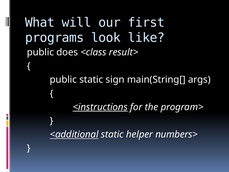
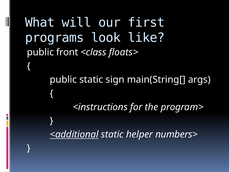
does: does -> front
result>: result> -> floats>
<instructions underline: present -> none
